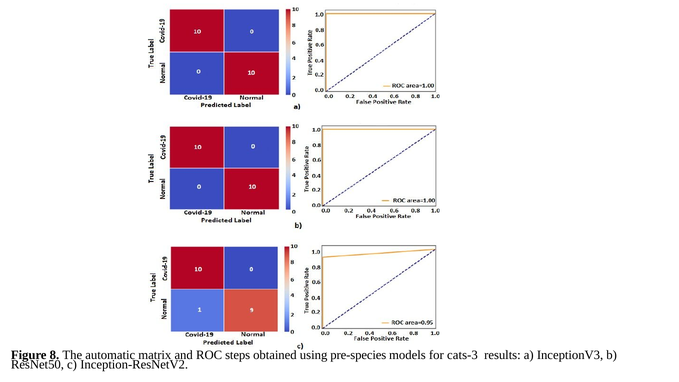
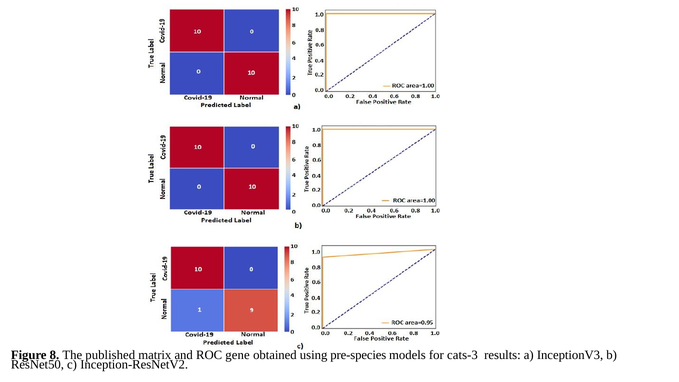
automatic: automatic -> published
steps: steps -> gene
